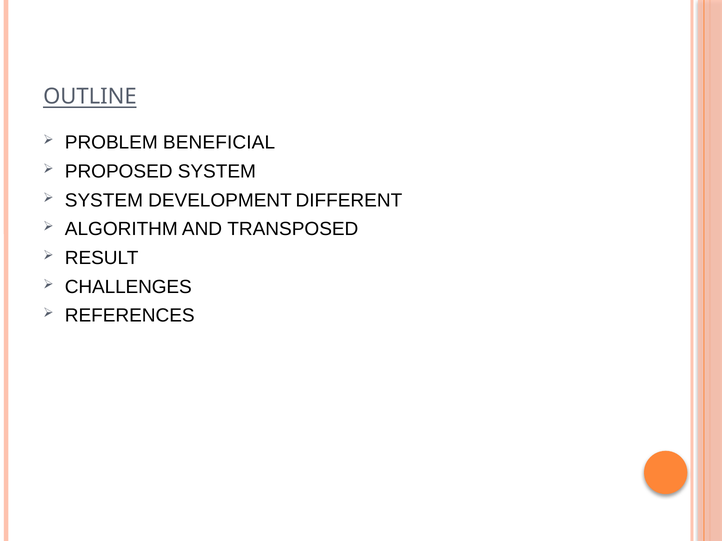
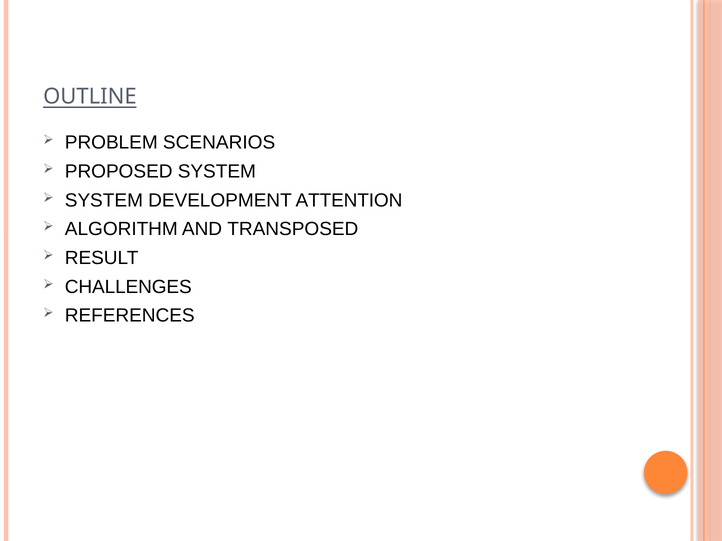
BENEFICIAL: BENEFICIAL -> SCENARIOS
DIFFERENT: DIFFERENT -> ATTENTION
